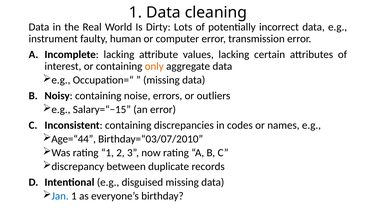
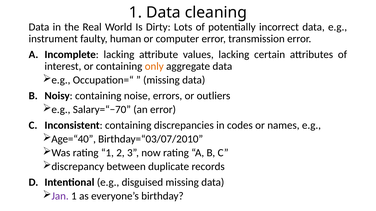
Salary=“−15: Salary=“−15 -> Salary=“−70
Age=“44: Age=“44 -> Age=“40
Jan colour: blue -> purple
